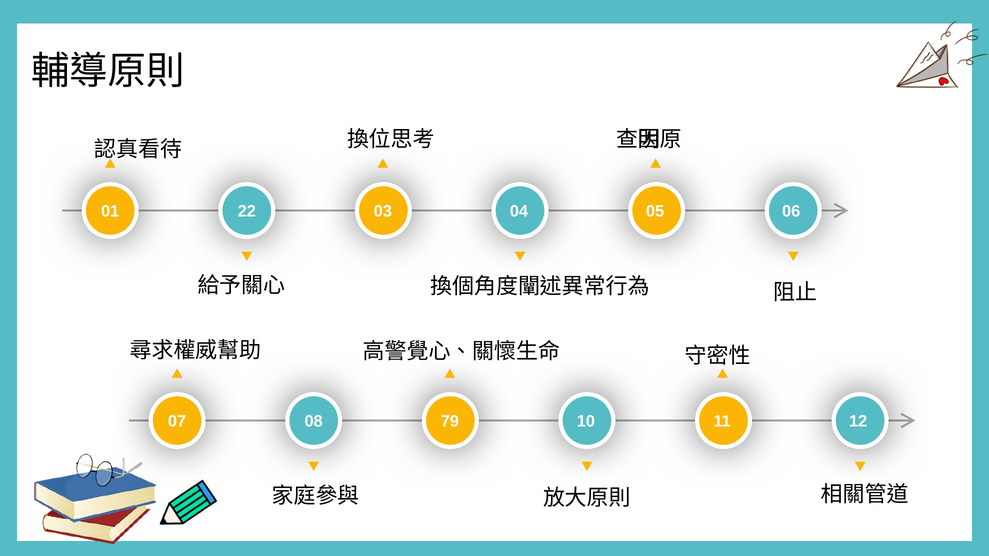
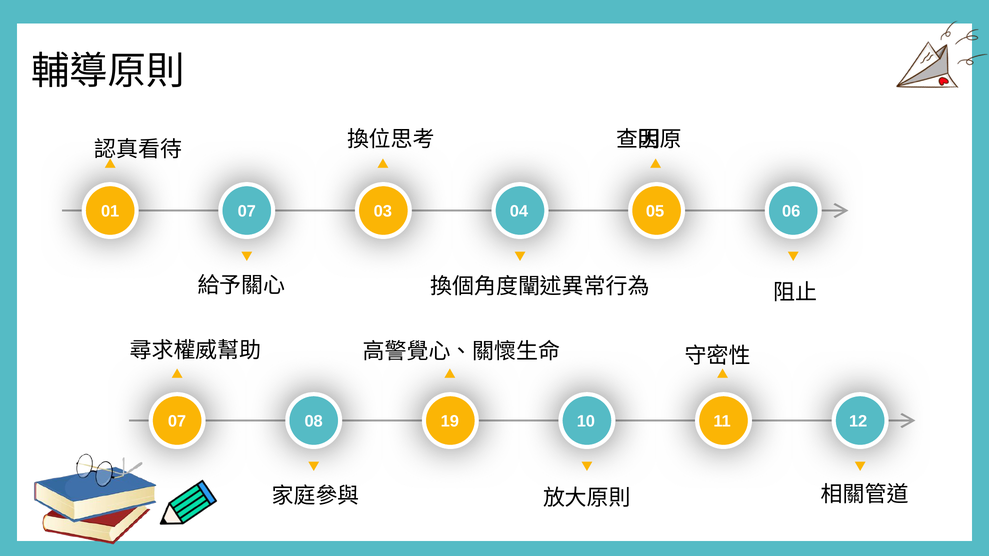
01 22: 22 -> 07
79: 79 -> 19
